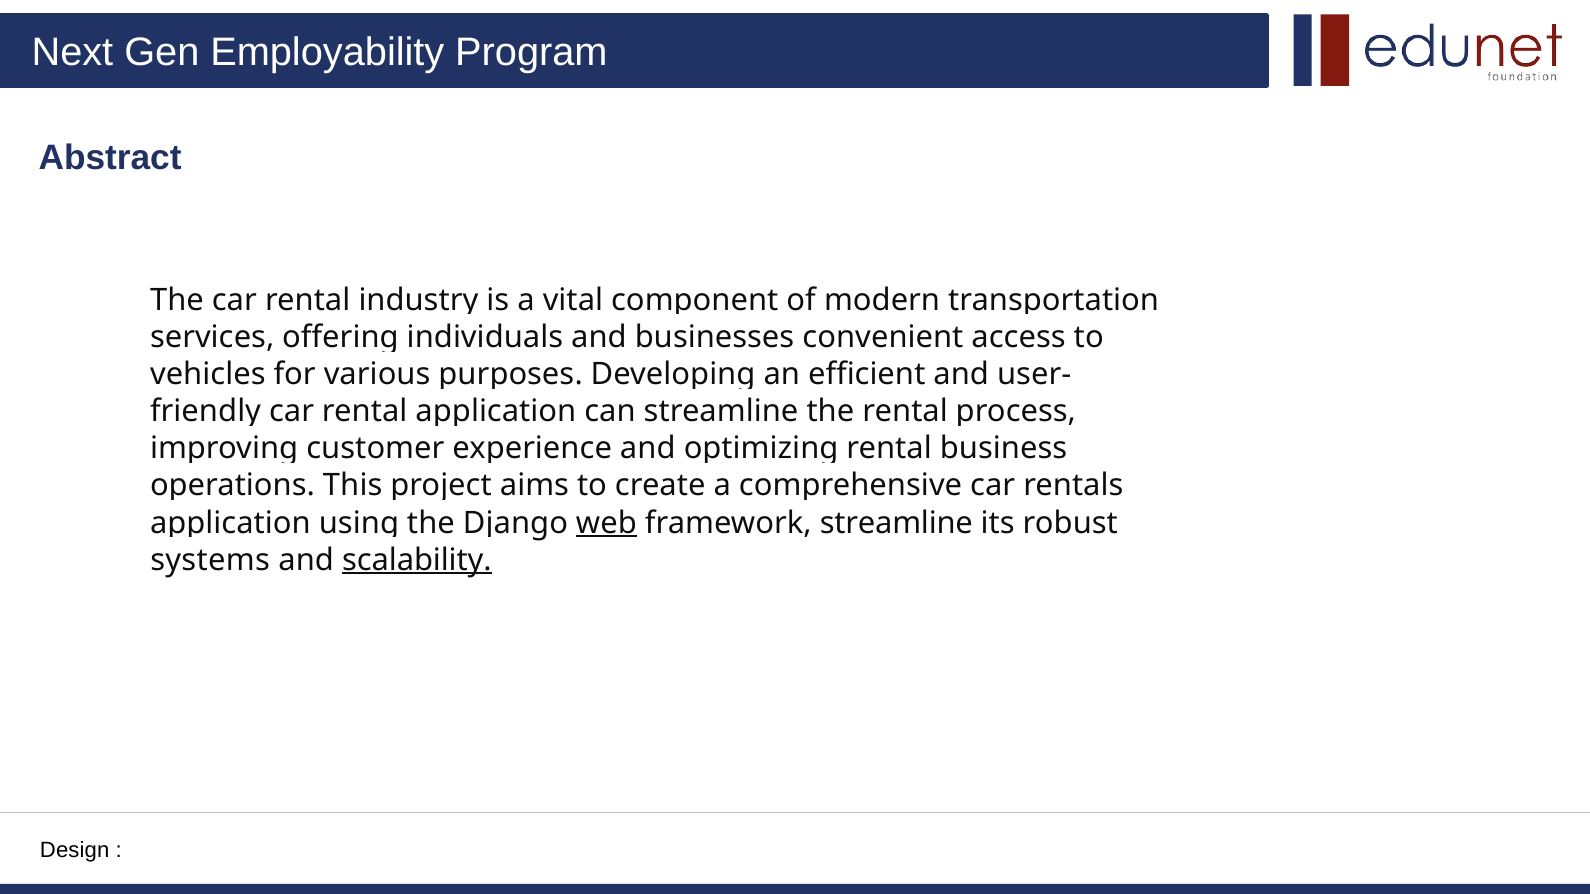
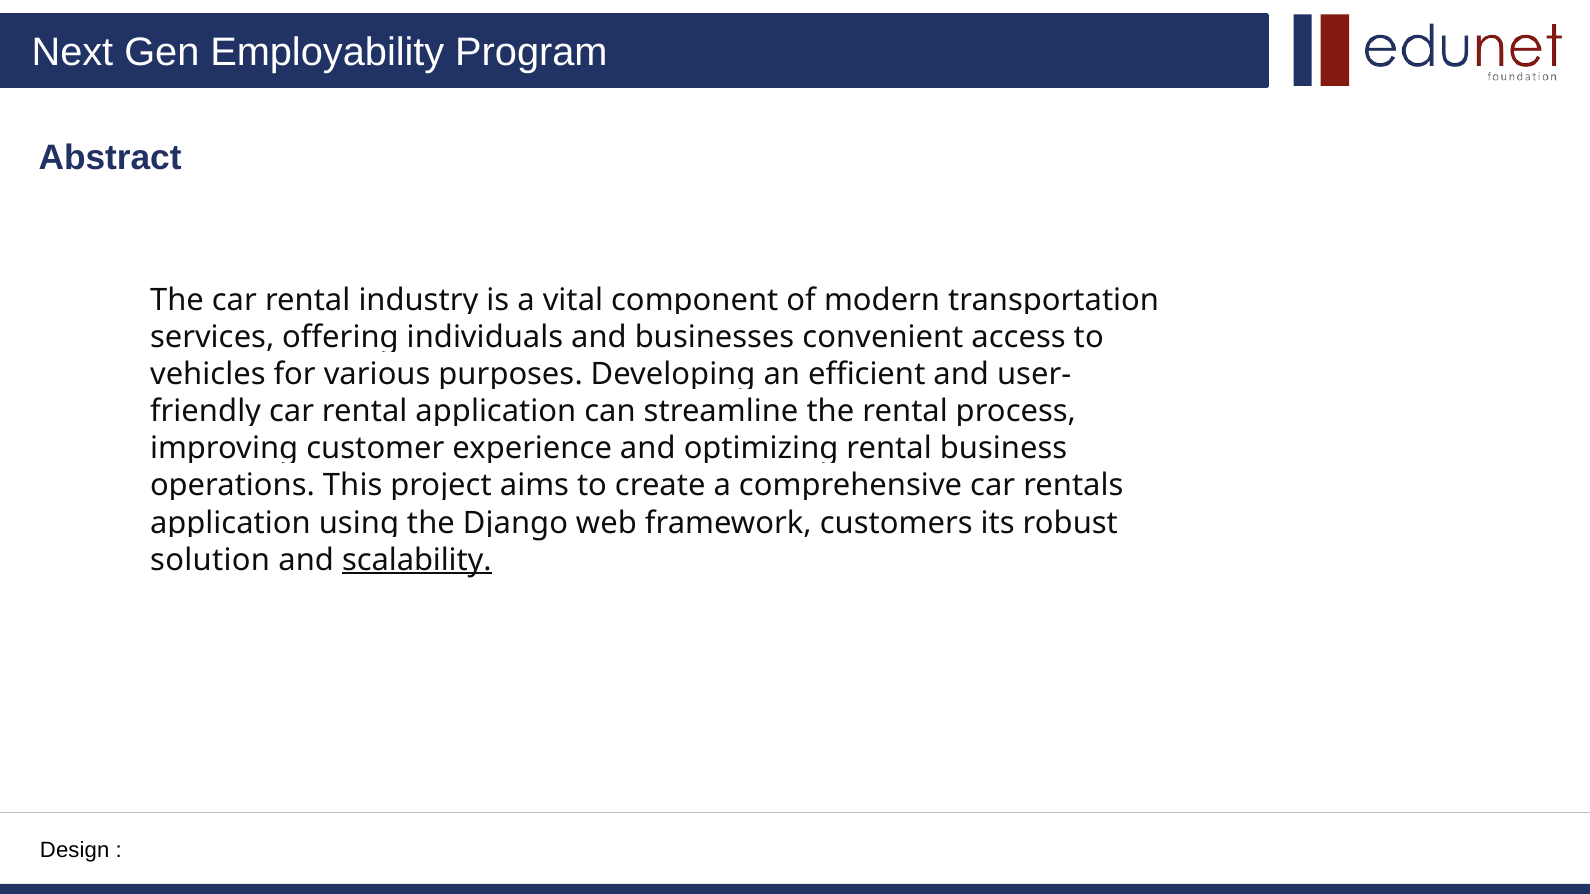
web underline: present -> none
framework streamline: streamline -> customers
systems: systems -> solution
